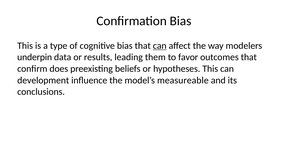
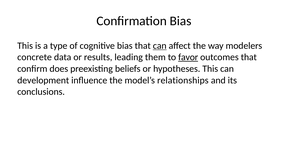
underpin: underpin -> concrete
favor underline: none -> present
measureable: measureable -> relationships
